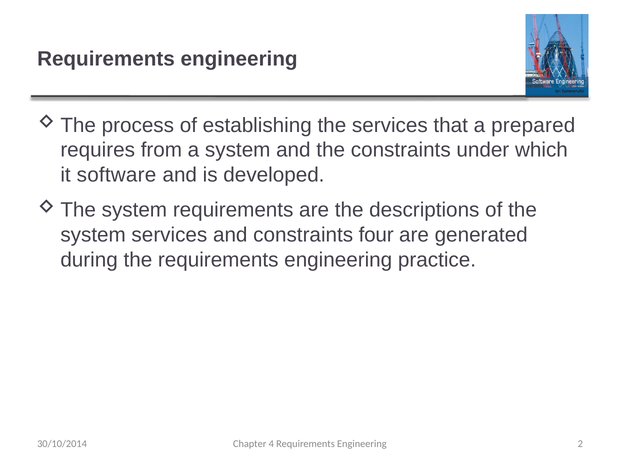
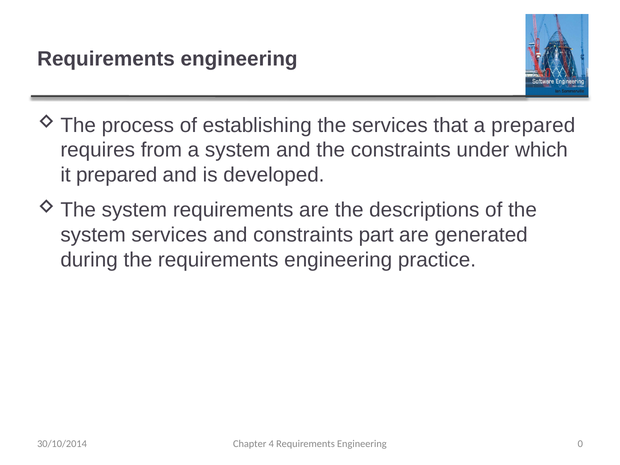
it software: software -> prepared
four: four -> part
2: 2 -> 0
